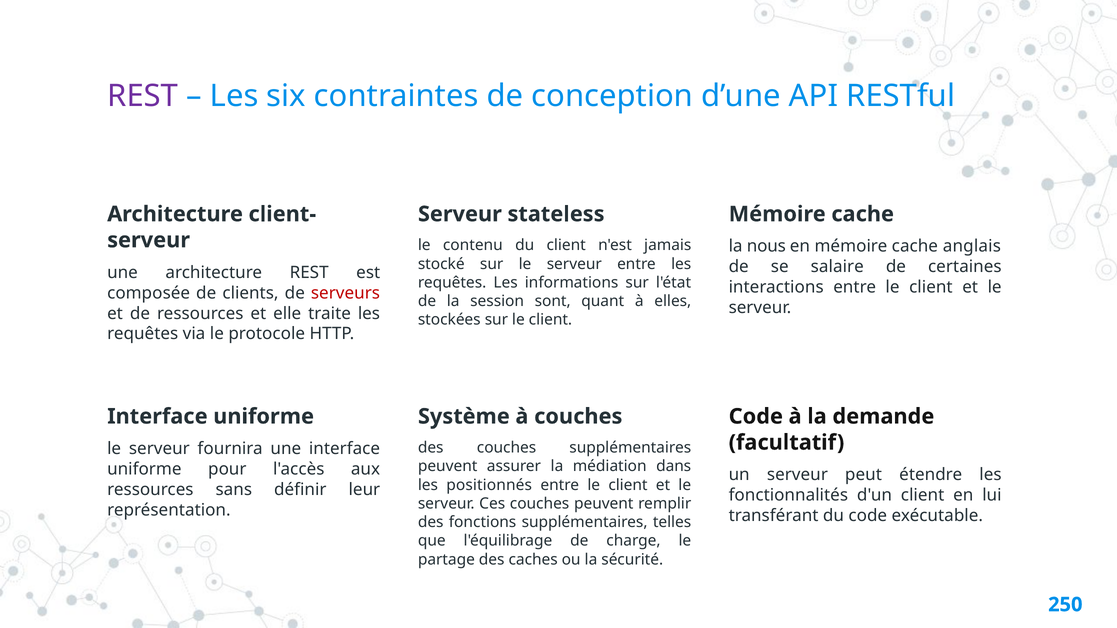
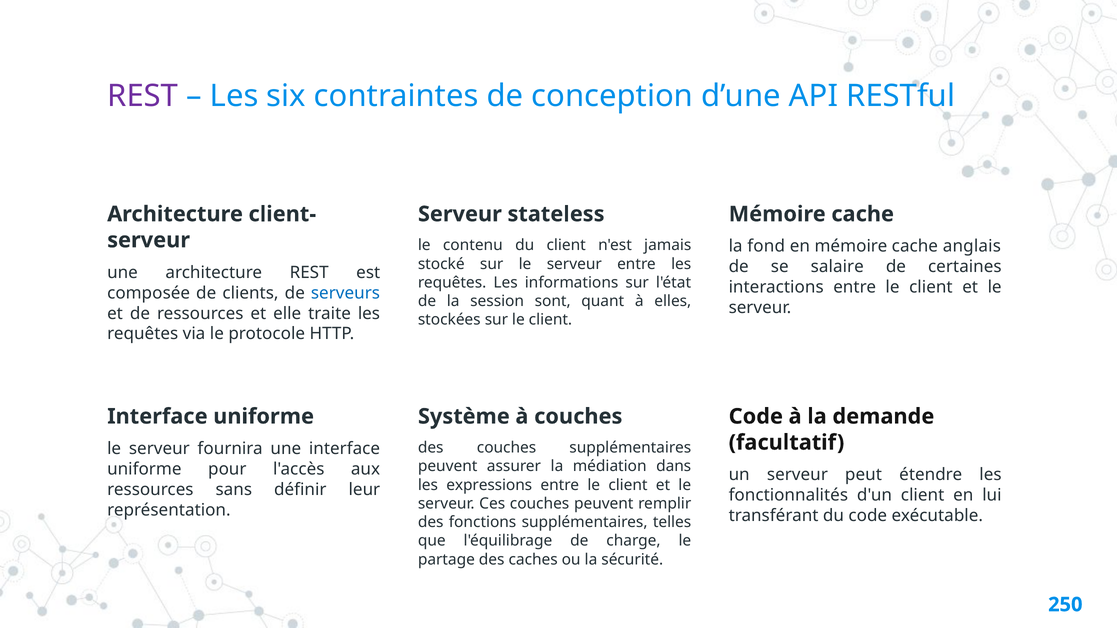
nous: nous -> fond
serveurs colour: red -> blue
positionnés: positionnés -> expressions
